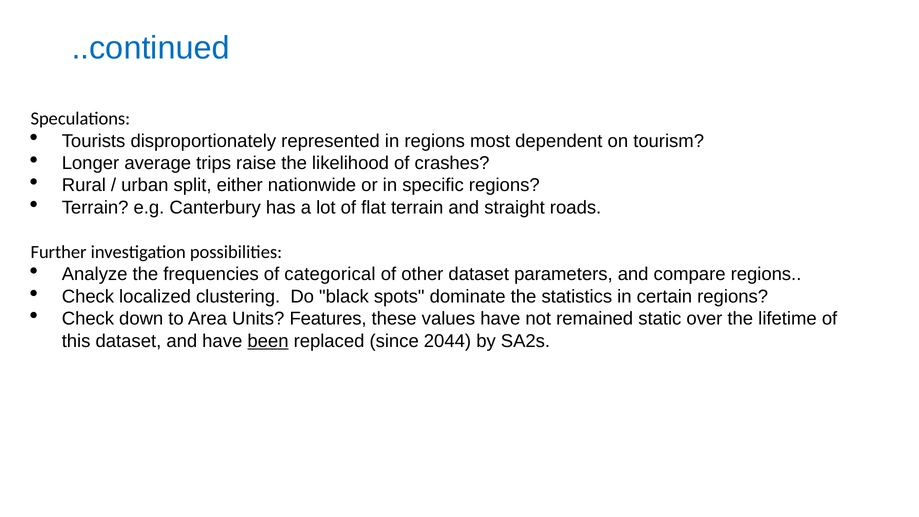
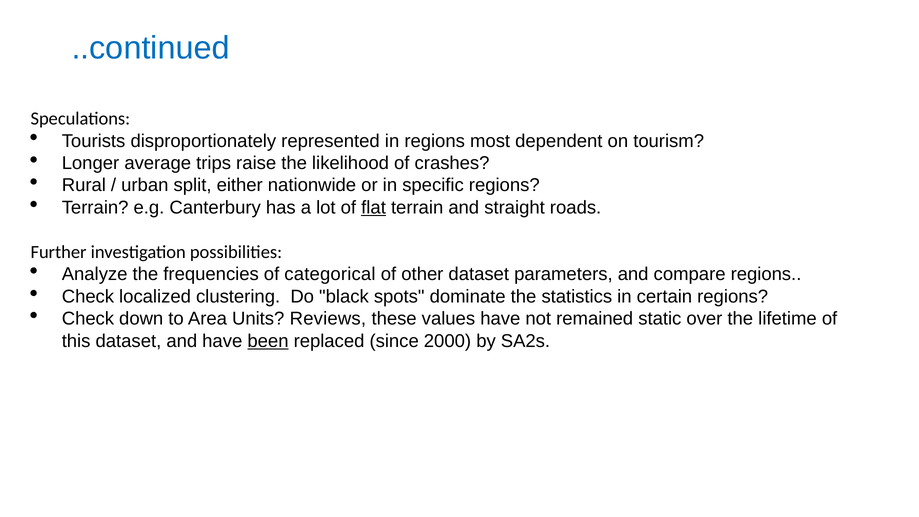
flat underline: none -> present
Features: Features -> Reviews
2044: 2044 -> 2000
